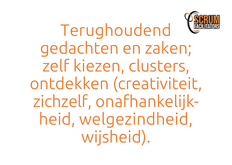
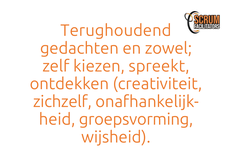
zaken: zaken -> zowel
clusters: clusters -> spreekt
welgezindheid: welgezindheid -> groepsvorming
